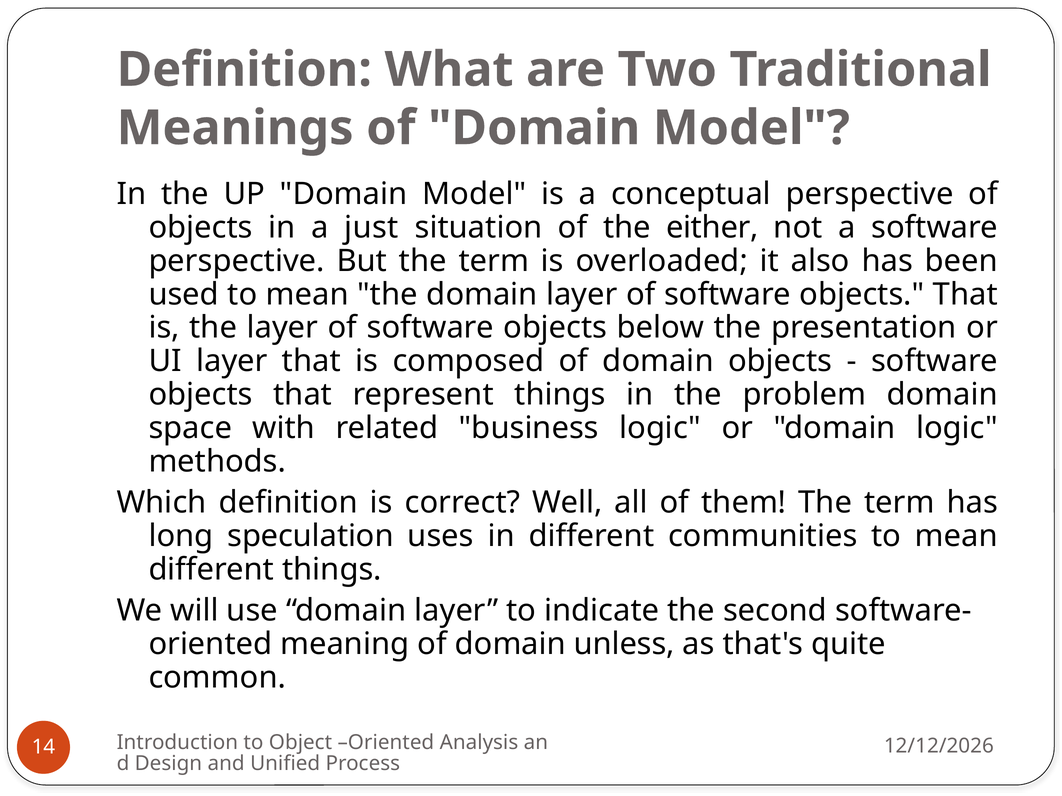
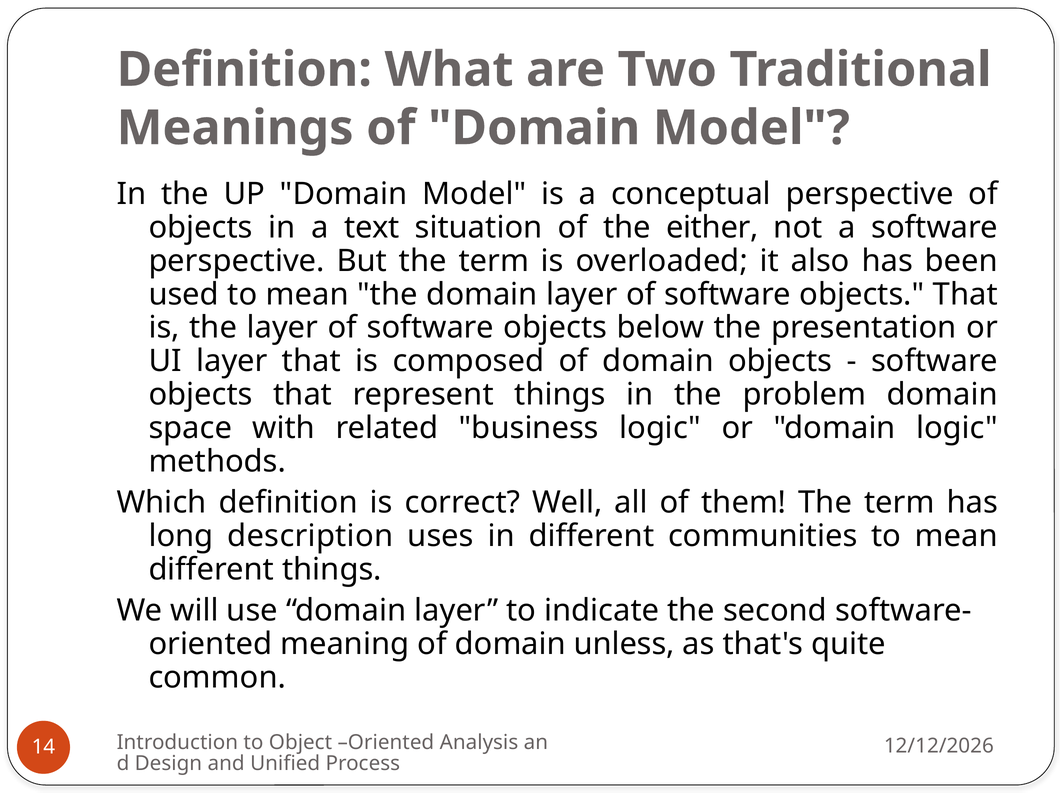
just: just -> text
speculation: speculation -> description
